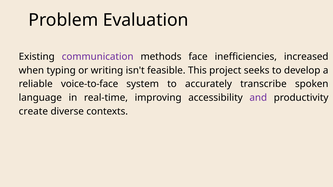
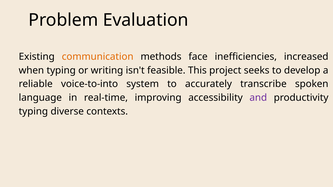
communication colour: purple -> orange
voice-to-face: voice-to-face -> voice-to-into
create at (33, 112): create -> typing
